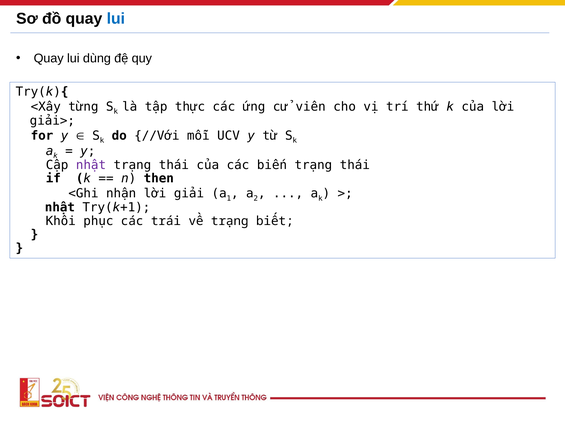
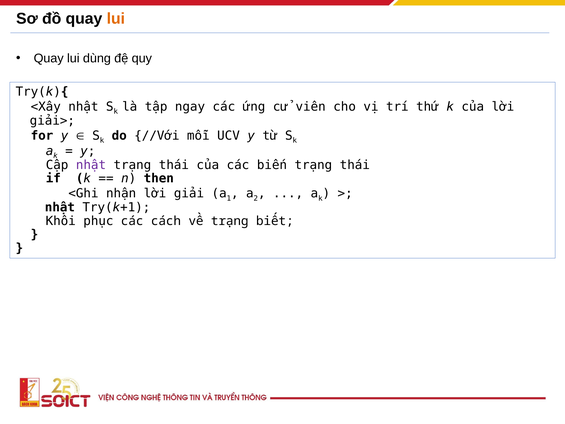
lui at (116, 19) colour: blue -> orange
<Xây từng: từng -> nhật
thực: thực -> ngay
trái: trái -> cách
